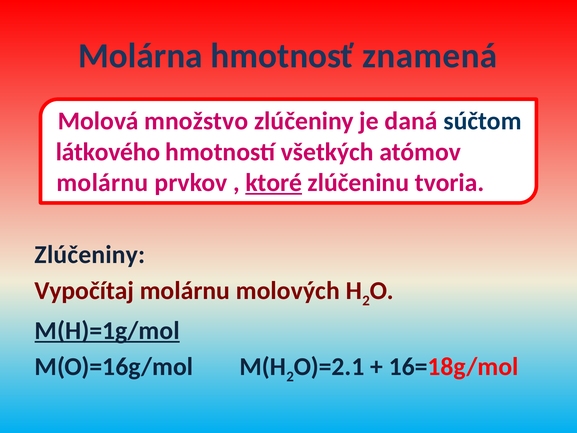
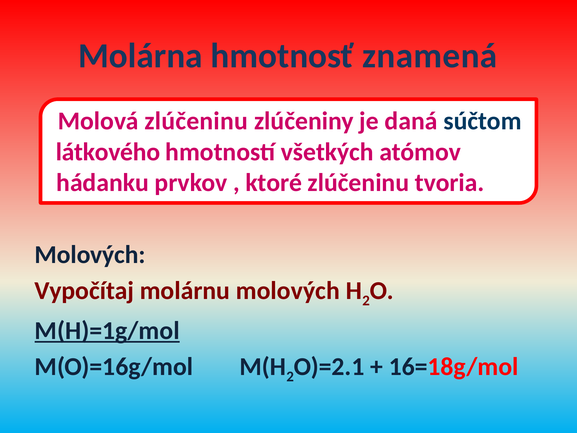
Molová množstvo: množstvo -> zlúčeninu
molárnu at (102, 183): molárnu -> hádanku
ktoré underline: present -> none
Zlúčeniny at (90, 255): Zlúčeniny -> Molových
